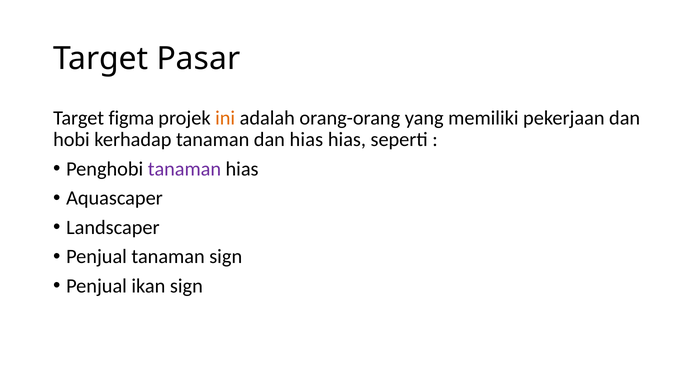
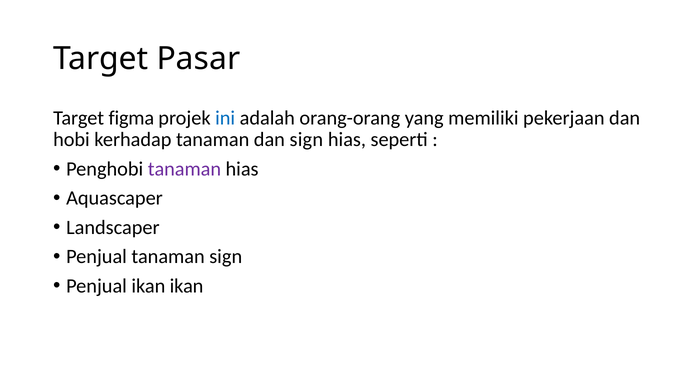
ini colour: orange -> blue
dan hias: hias -> sign
ikan sign: sign -> ikan
